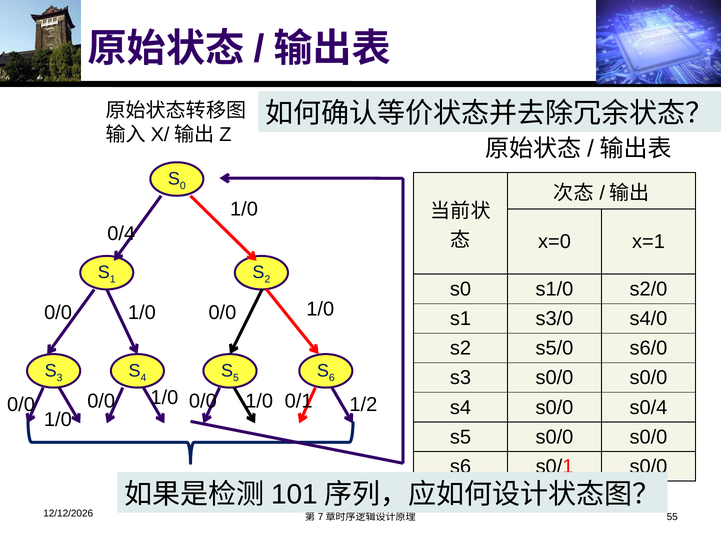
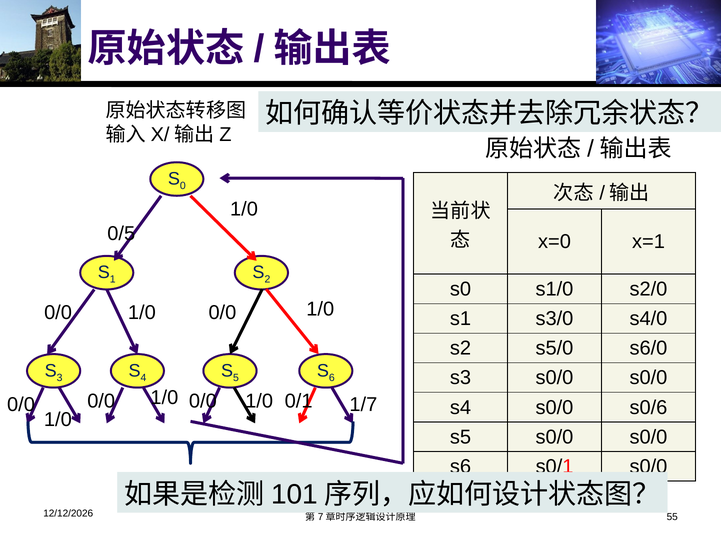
0/4: 0/4 -> 0/5
1/2: 1/2 -> 1/7
s0/4: s0/4 -> s0/6
